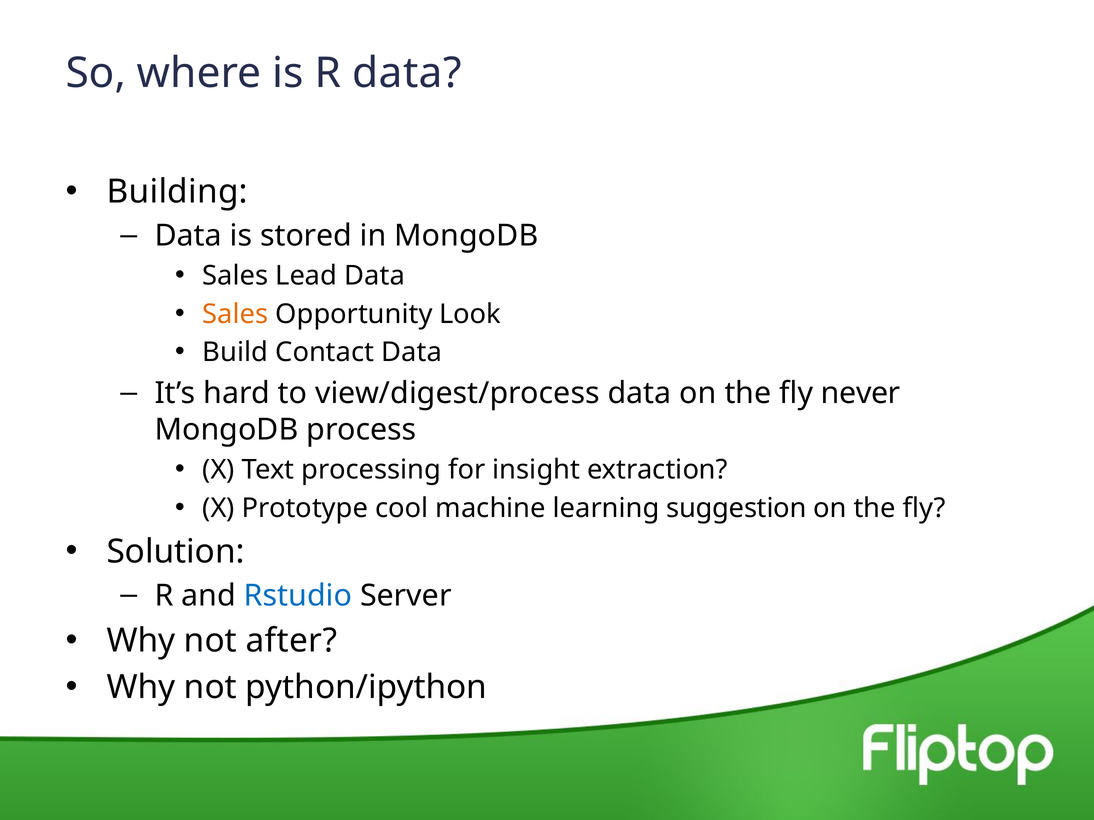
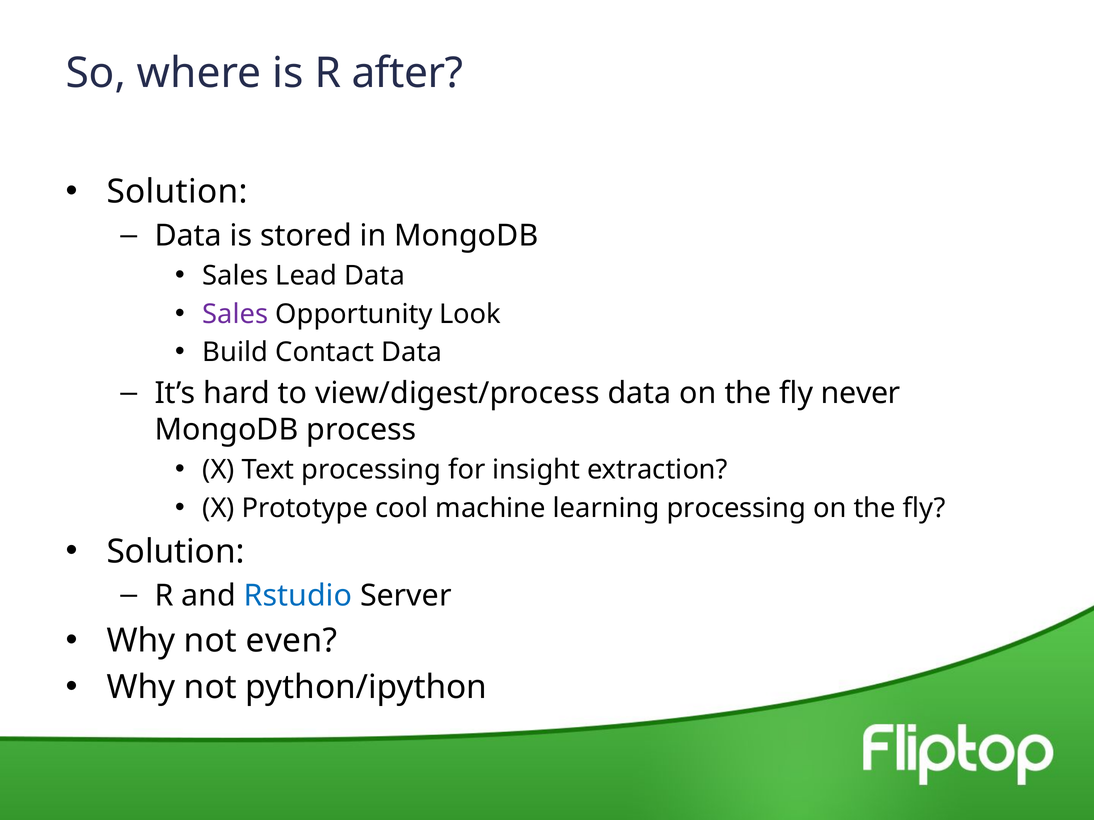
R data: data -> after
Building at (177, 192): Building -> Solution
Sales at (235, 314) colour: orange -> purple
learning suggestion: suggestion -> processing
after: after -> even
